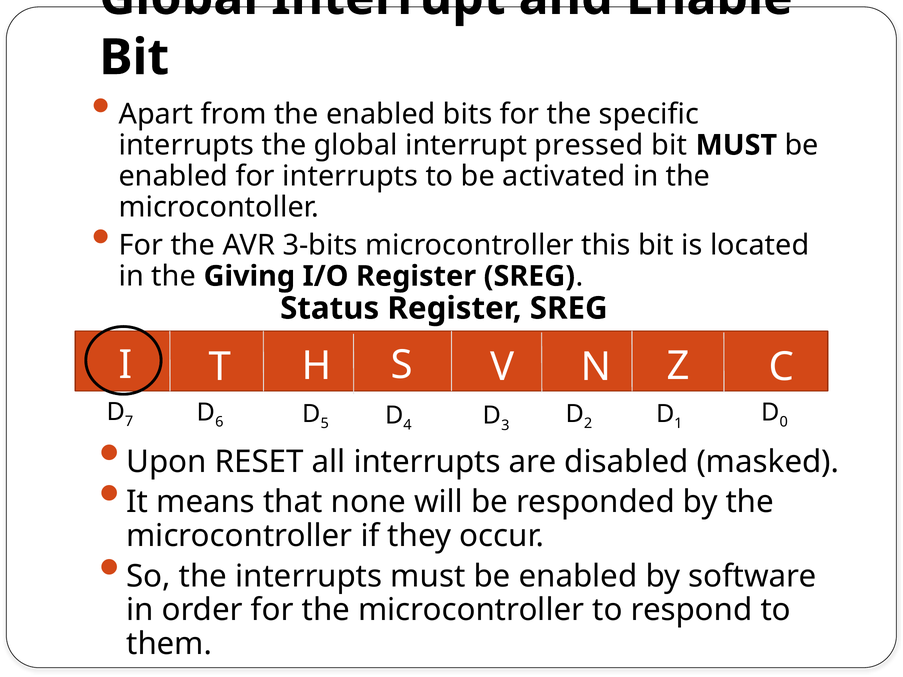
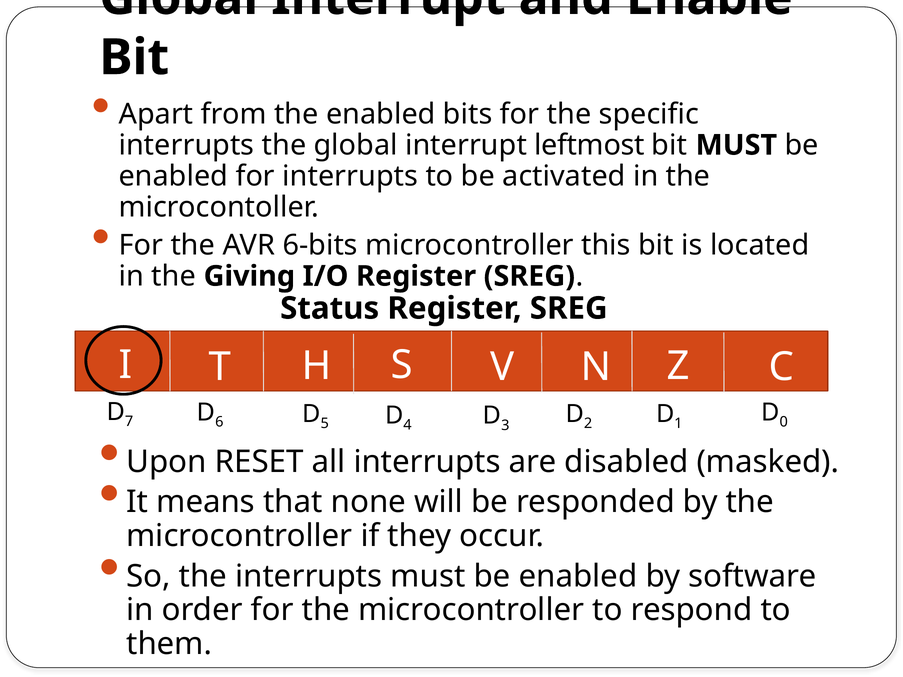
pressed: pressed -> leftmost
3-bits: 3-bits -> 6-bits
